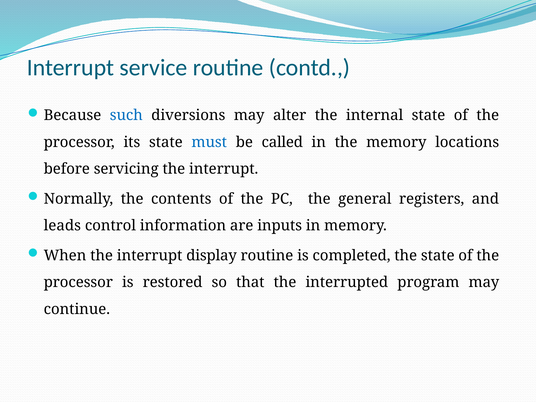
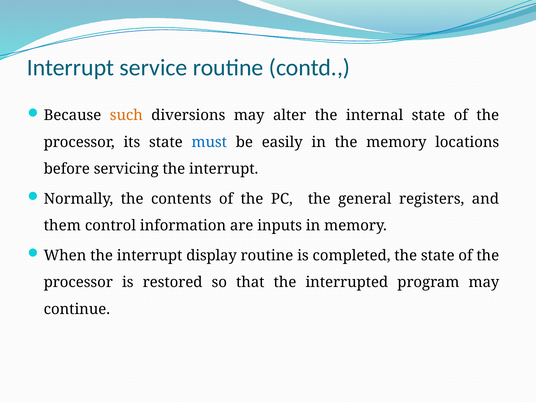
such colour: blue -> orange
called: called -> easily
leads: leads -> them
